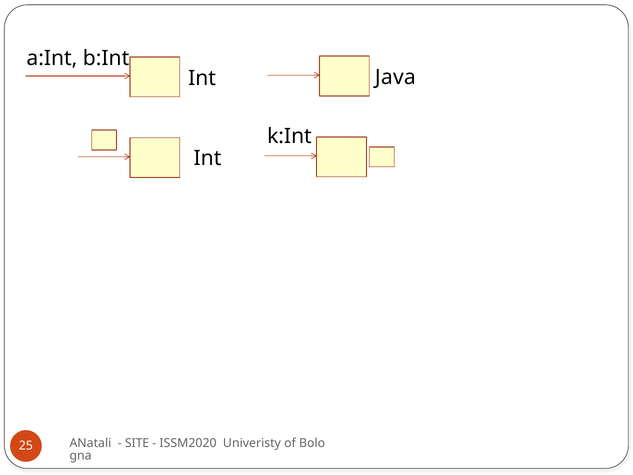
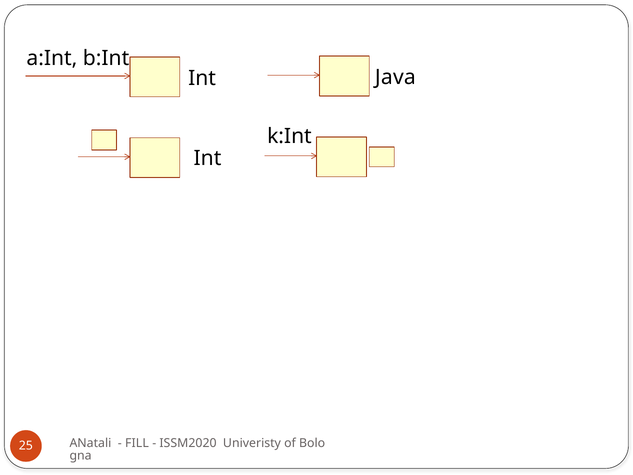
SITE: SITE -> FILL
